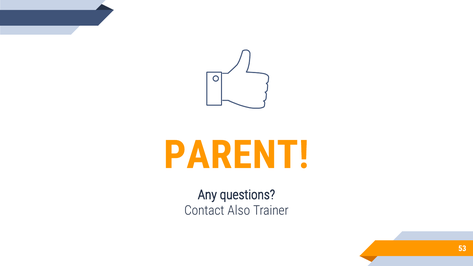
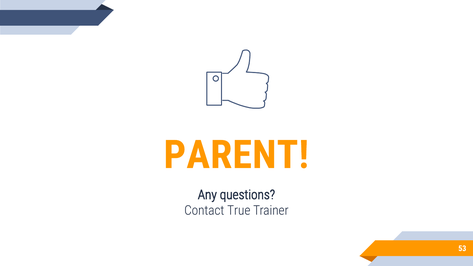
Also: Also -> True
